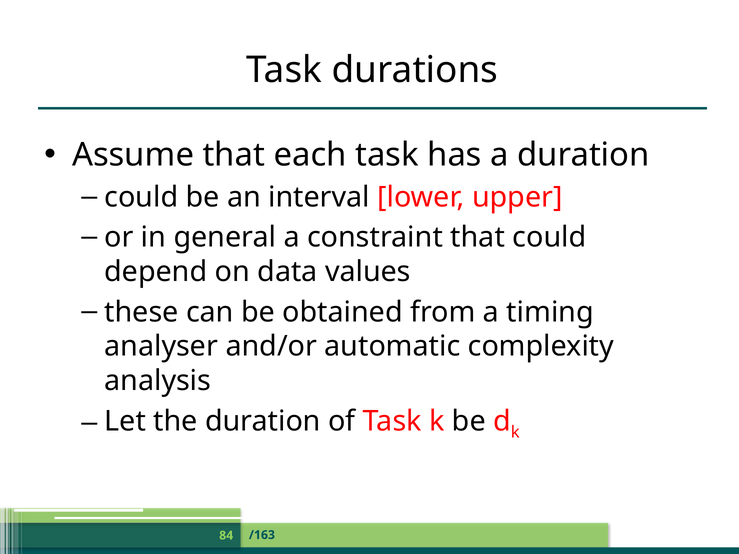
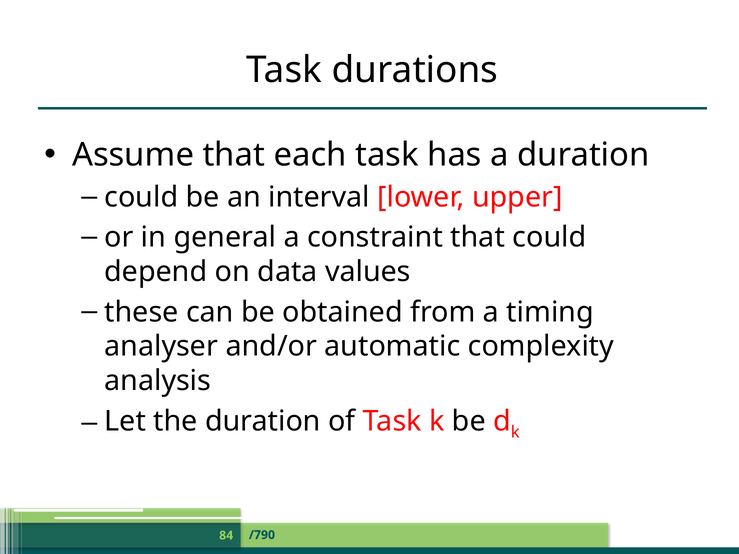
/163: /163 -> /790
